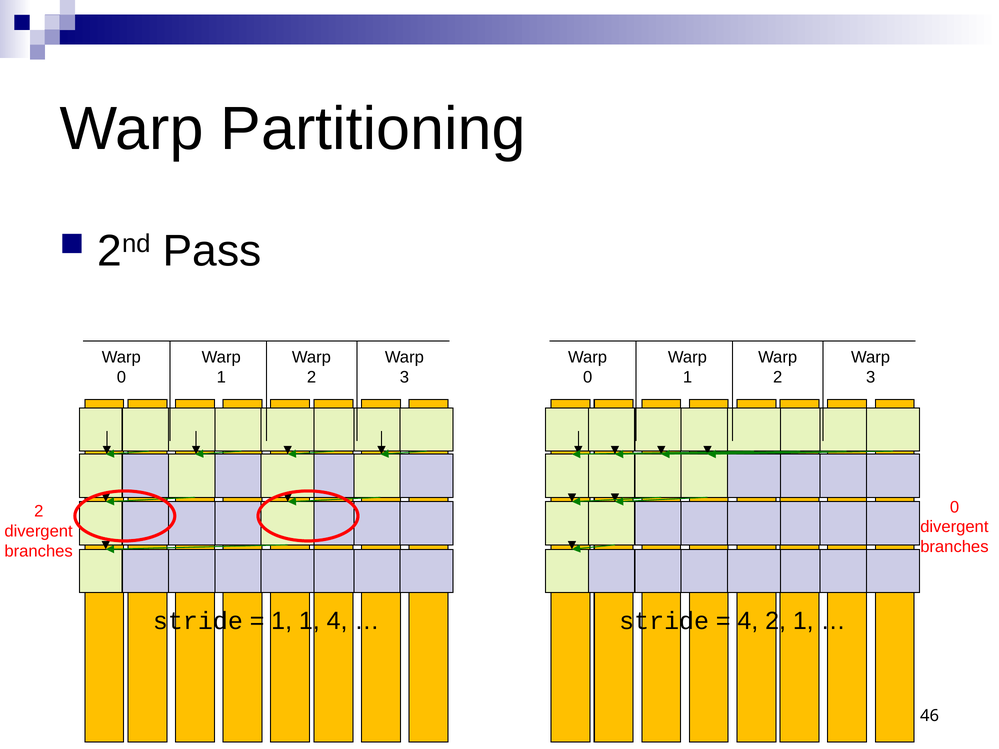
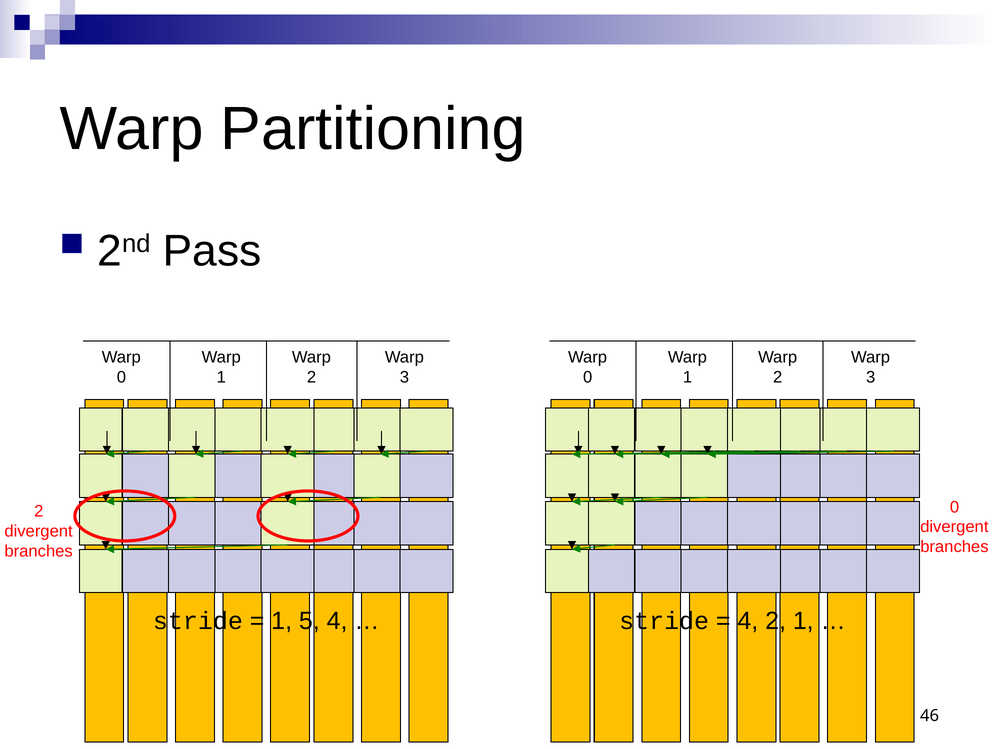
1 1: 1 -> 5
